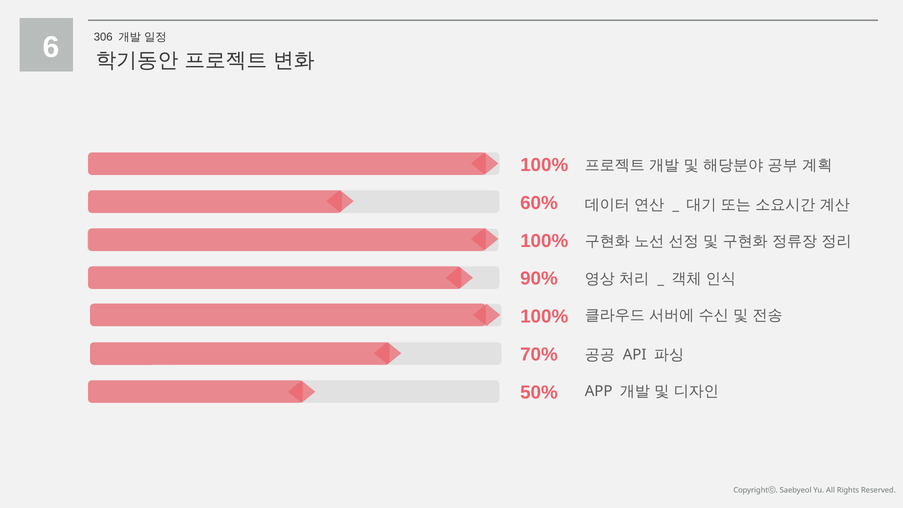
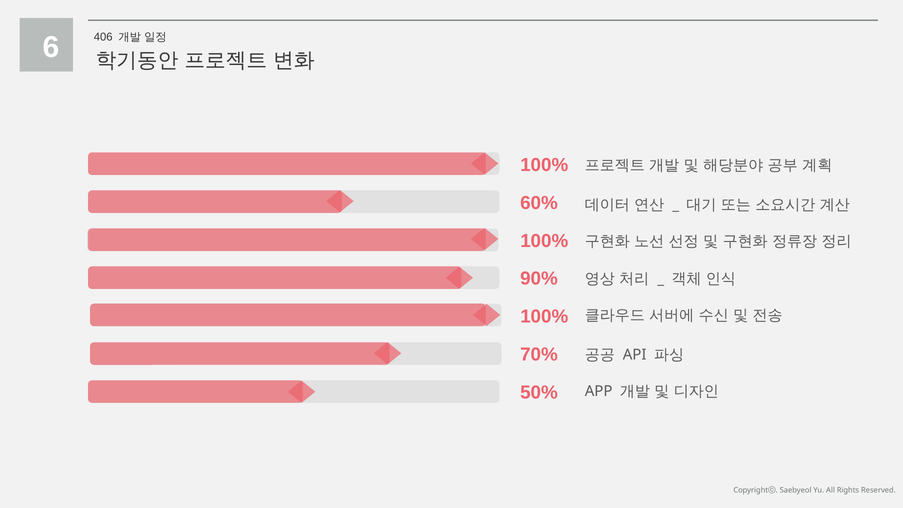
306: 306 -> 406
